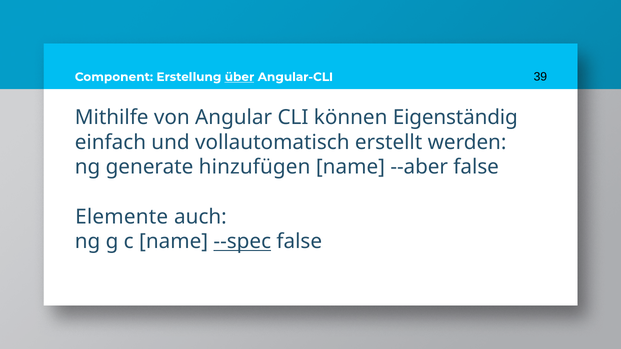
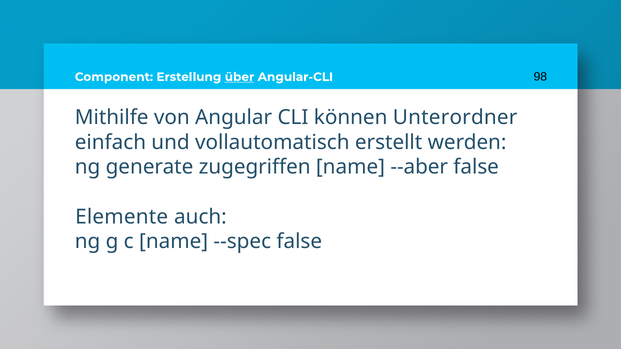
39: 39 -> 98
Eigenständig: Eigenständig -> Unterordner
hinzufügen: hinzufügen -> zugegriffen
--spec underline: present -> none
